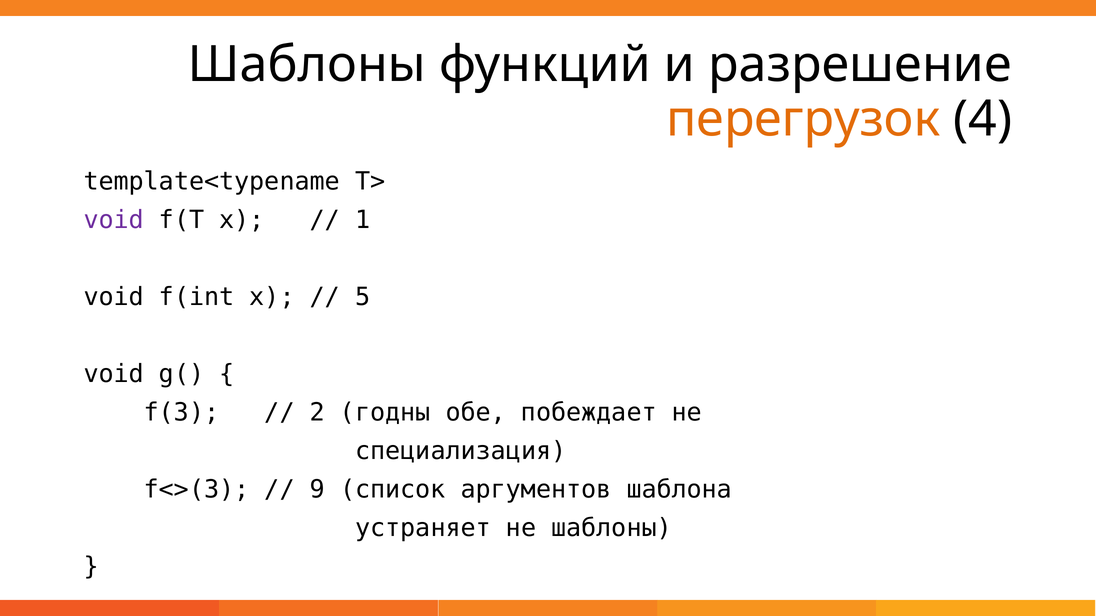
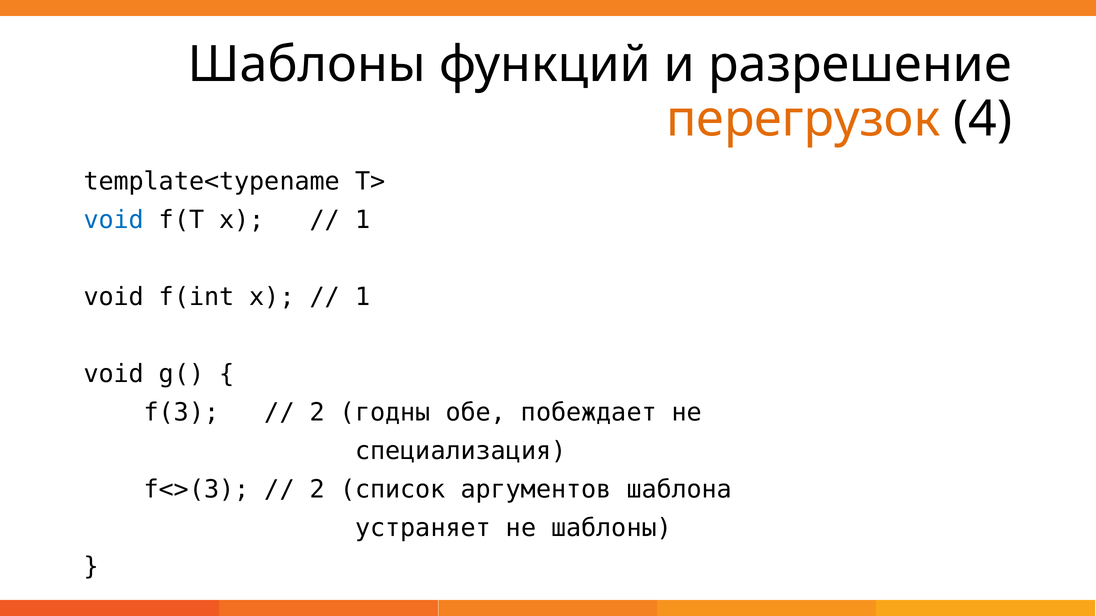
void at (114, 220) colour: purple -> blue
5 at (363, 297): 5 -> 1
9 at (317, 490): 9 -> 2
